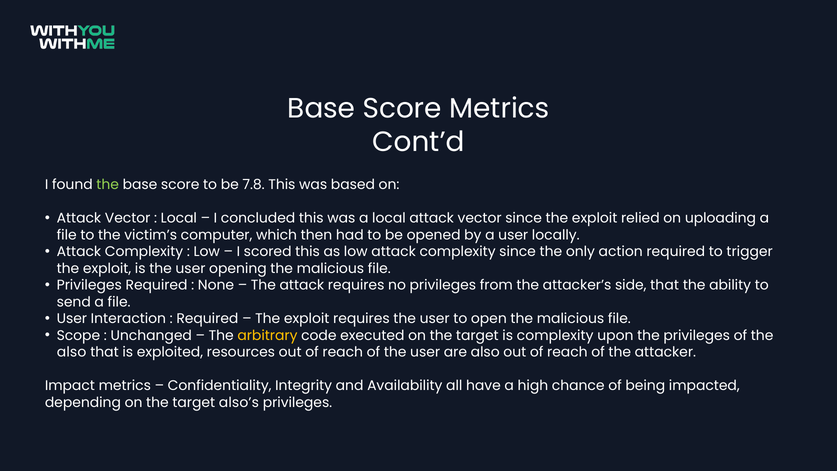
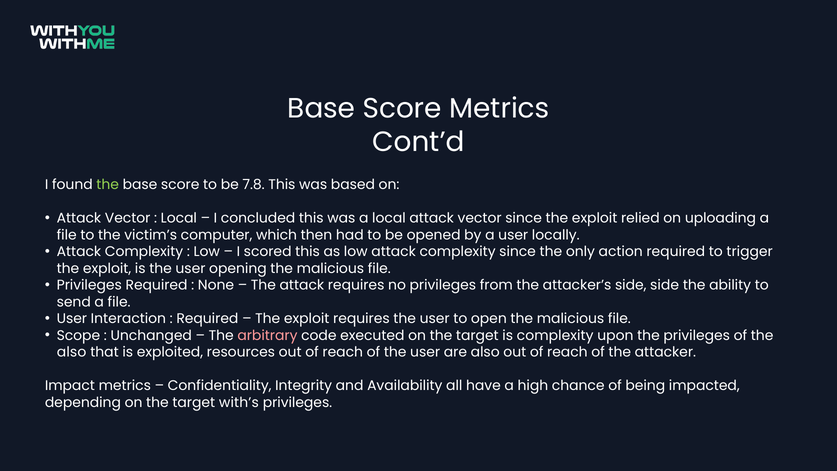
side that: that -> side
arbitrary colour: yellow -> pink
also’s: also’s -> with’s
